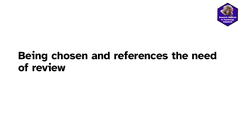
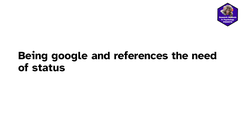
chosen: chosen -> google
review: review -> status
